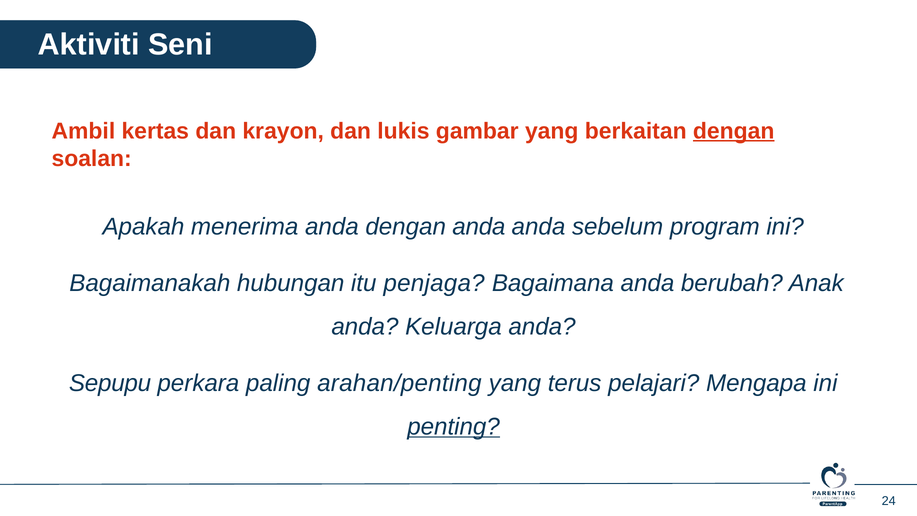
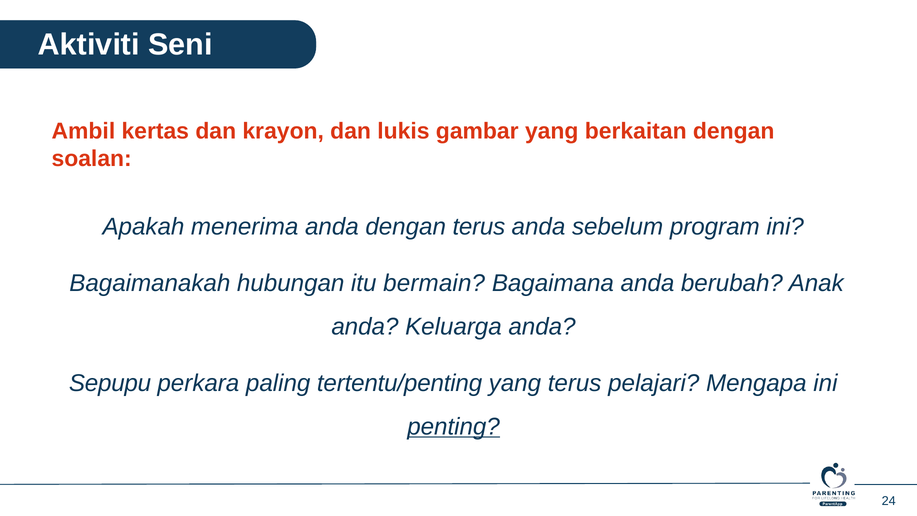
dengan at (734, 131) underline: present -> none
dengan anda: anda -> terus
penjaga: penjaga -> bermain
arahan/penting: arahan/penting -> tertentu/penting
